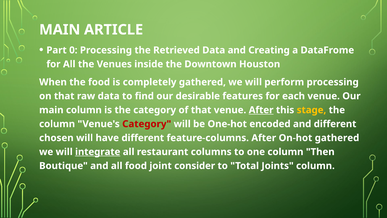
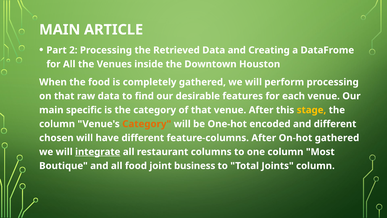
0: 0 -> 2
main column: column -> specific
After at (261, 110) underline: present -> none
Category at (147, 124) colour: red -> orange
Then: Then -> Most
consider: consider -> business
